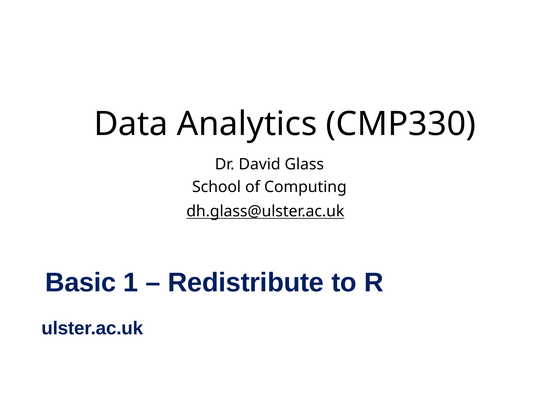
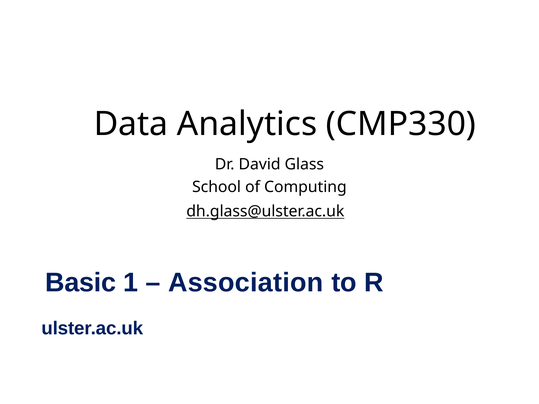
Redistribute: Redistribute -> Association
